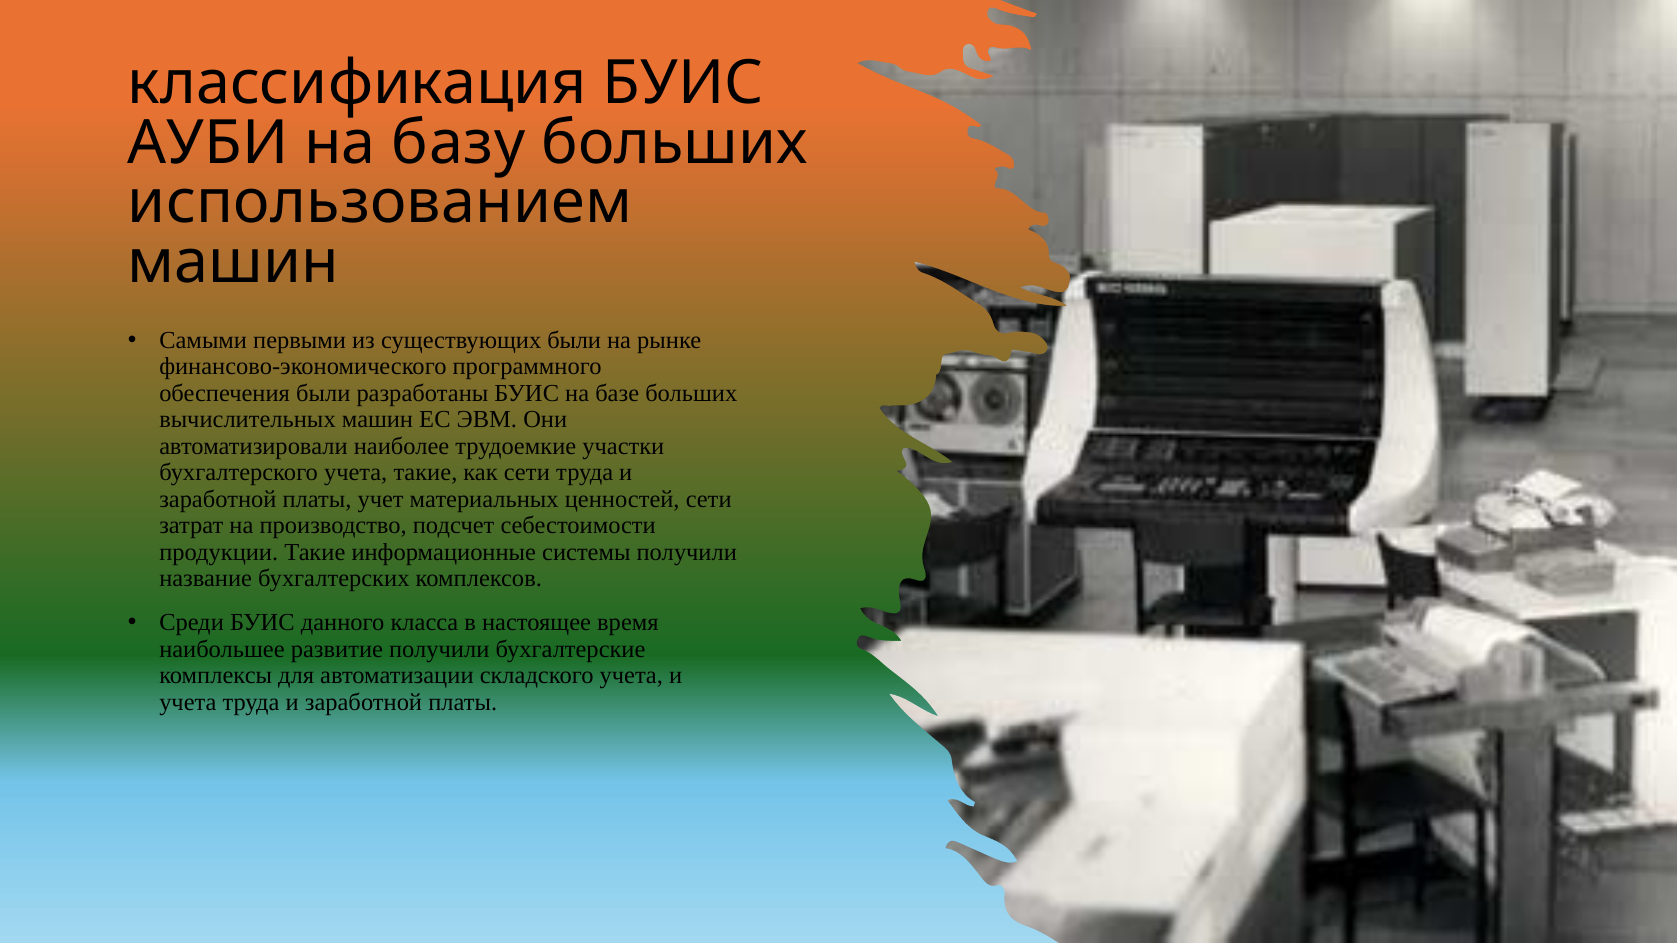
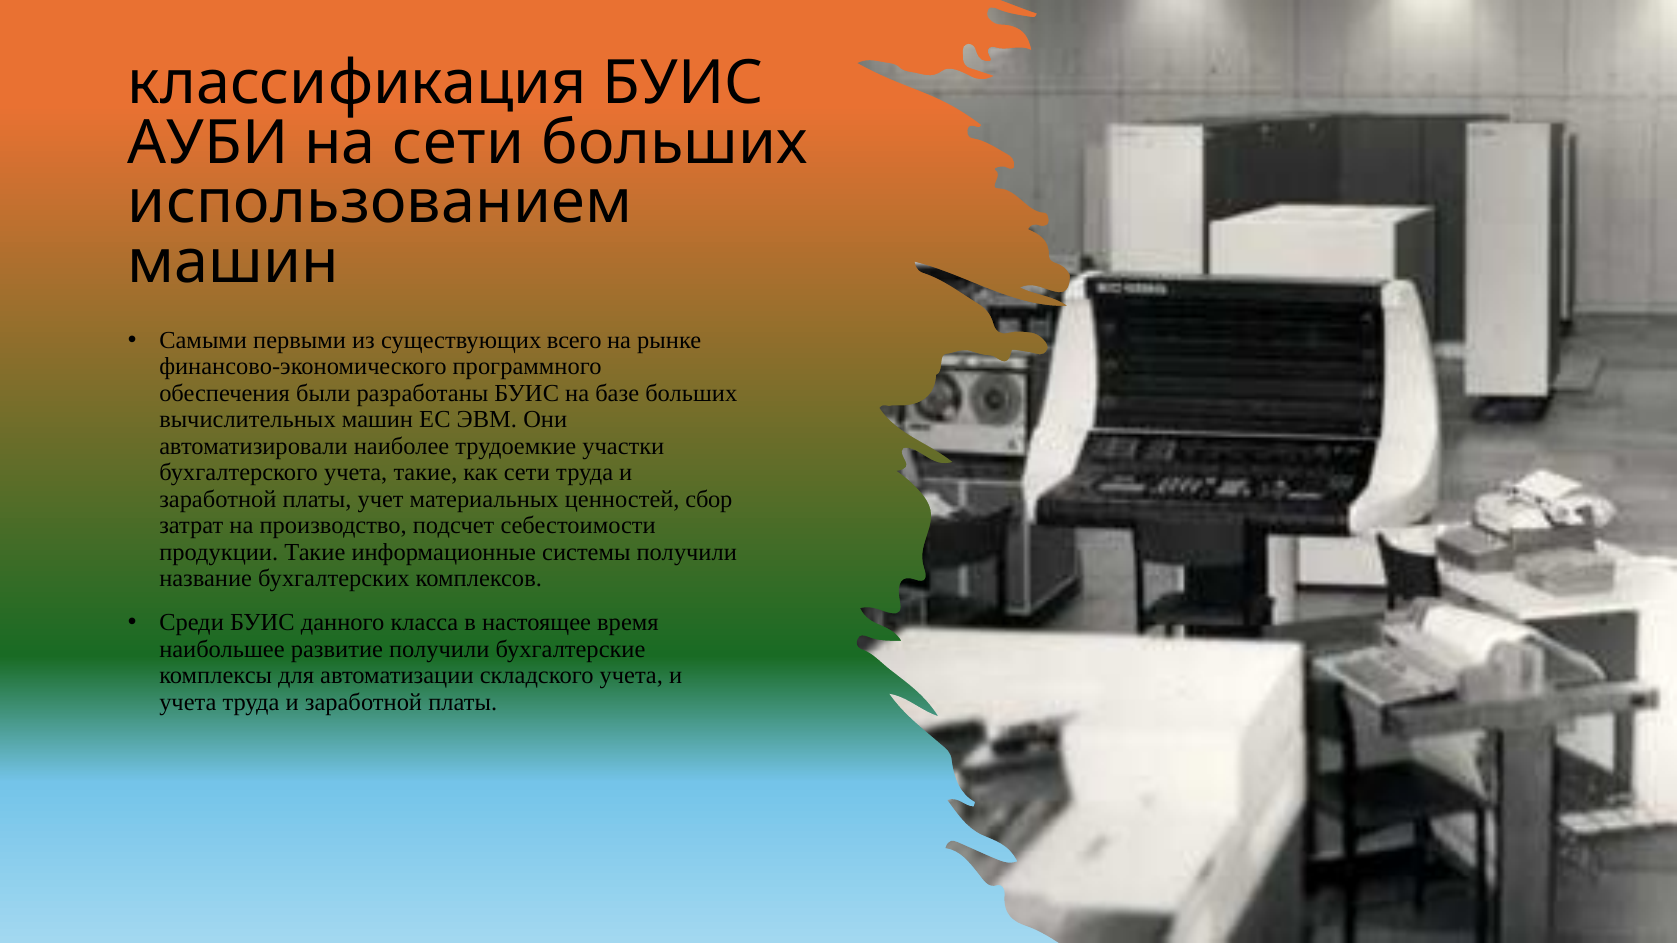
на базу: базу -> сети
существующих были: были -> всего
ценностей сети: сети -> сбор
